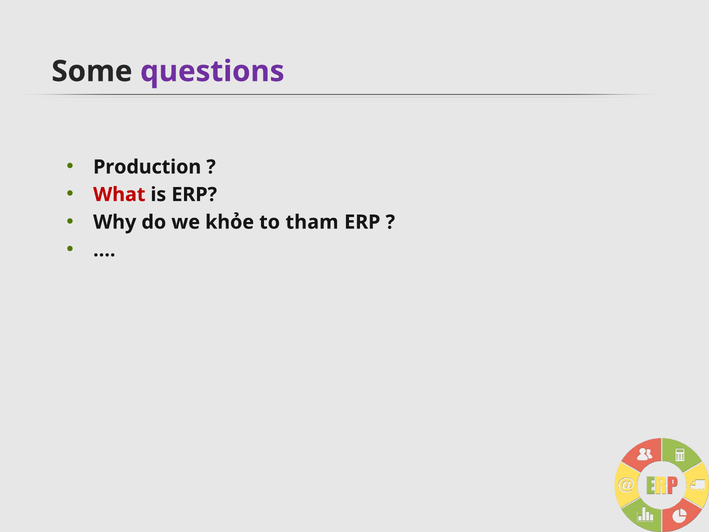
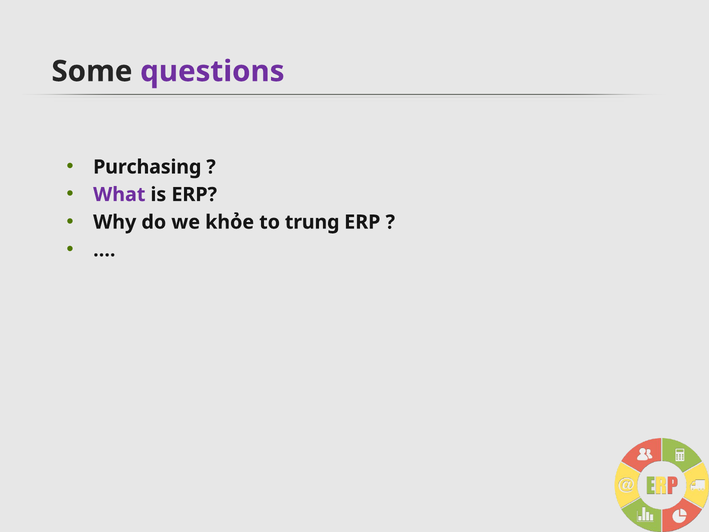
Production: Production -> Purchasing
What colour: red -> purple
tham: tham -> trung
